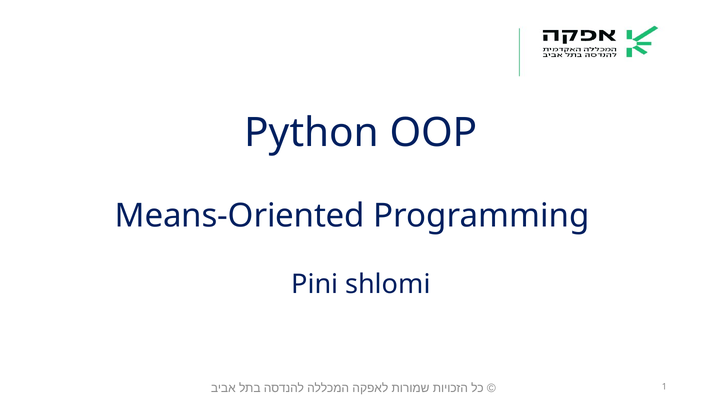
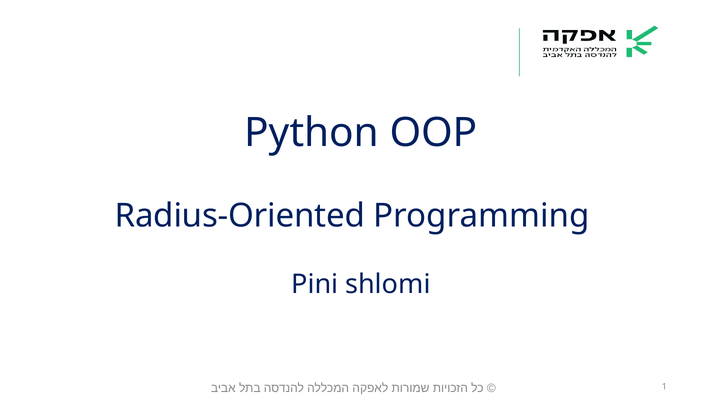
Means-Oriented: Means-Oriented -> Radius-Oriented
